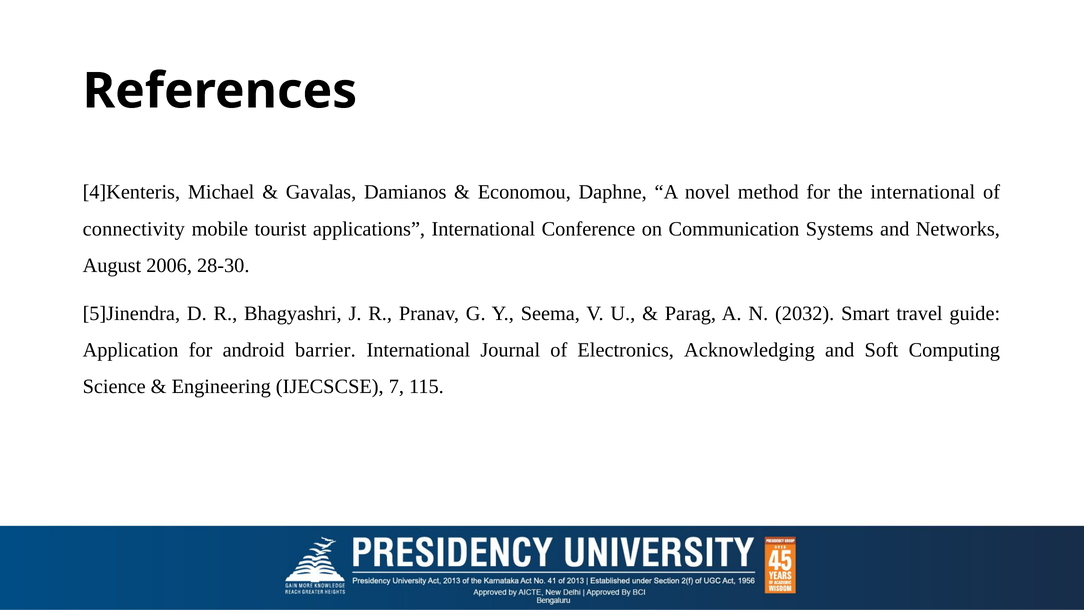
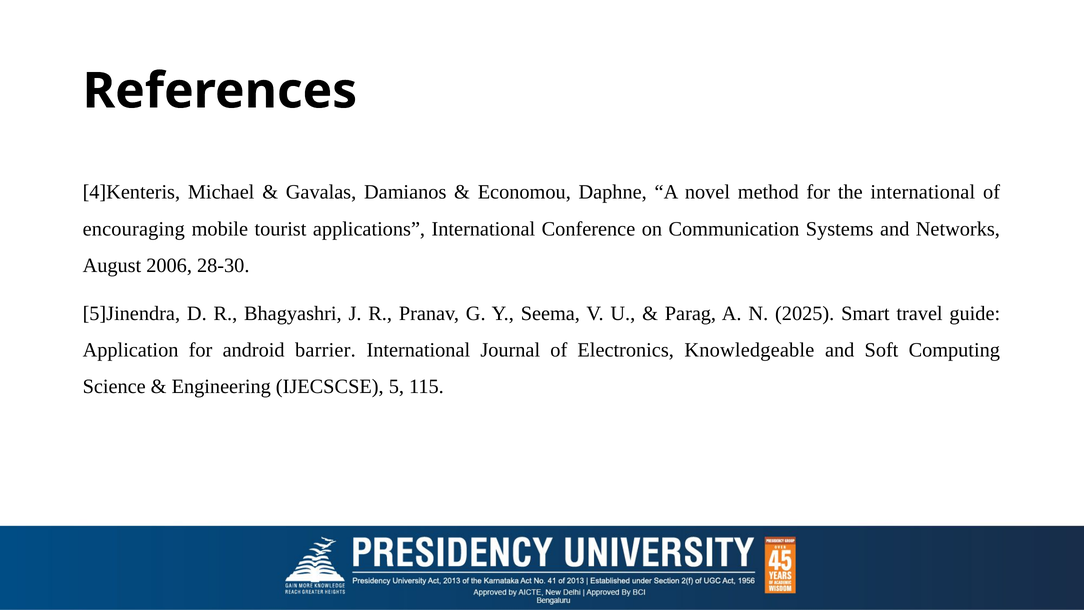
connectivity: connectivity -> encouraging
2032: 2032 -> 2025
Acknowledging: Acknowledging -> Knowledgeable
7: 7 -> 5
